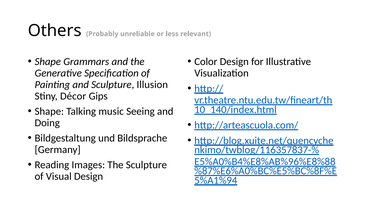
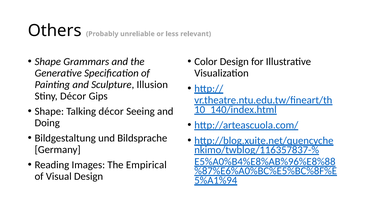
Talking music: music -> décor
The Sculpture: Sculpture -> Empirical
